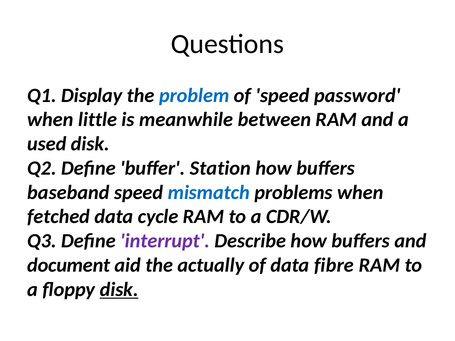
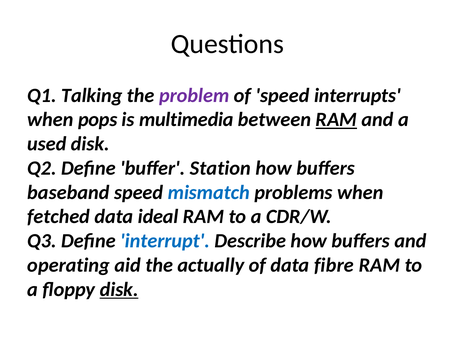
Display: Display -> Talking
problem colour: blue -> purple
password: password -> interrupts
little: little -> pops
meanwhile: meanwhile -> multimedia
RAM at (336, 120) underline: none -> present
cycle: cycle -> ideal
interrupt colour: purple -> blue
document: document -> operating
